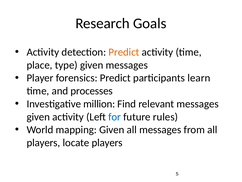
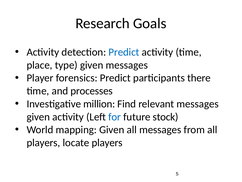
Predict at (124, 52) colour: orange -> blue
learn: learn -> there
rules: rules -> stock
